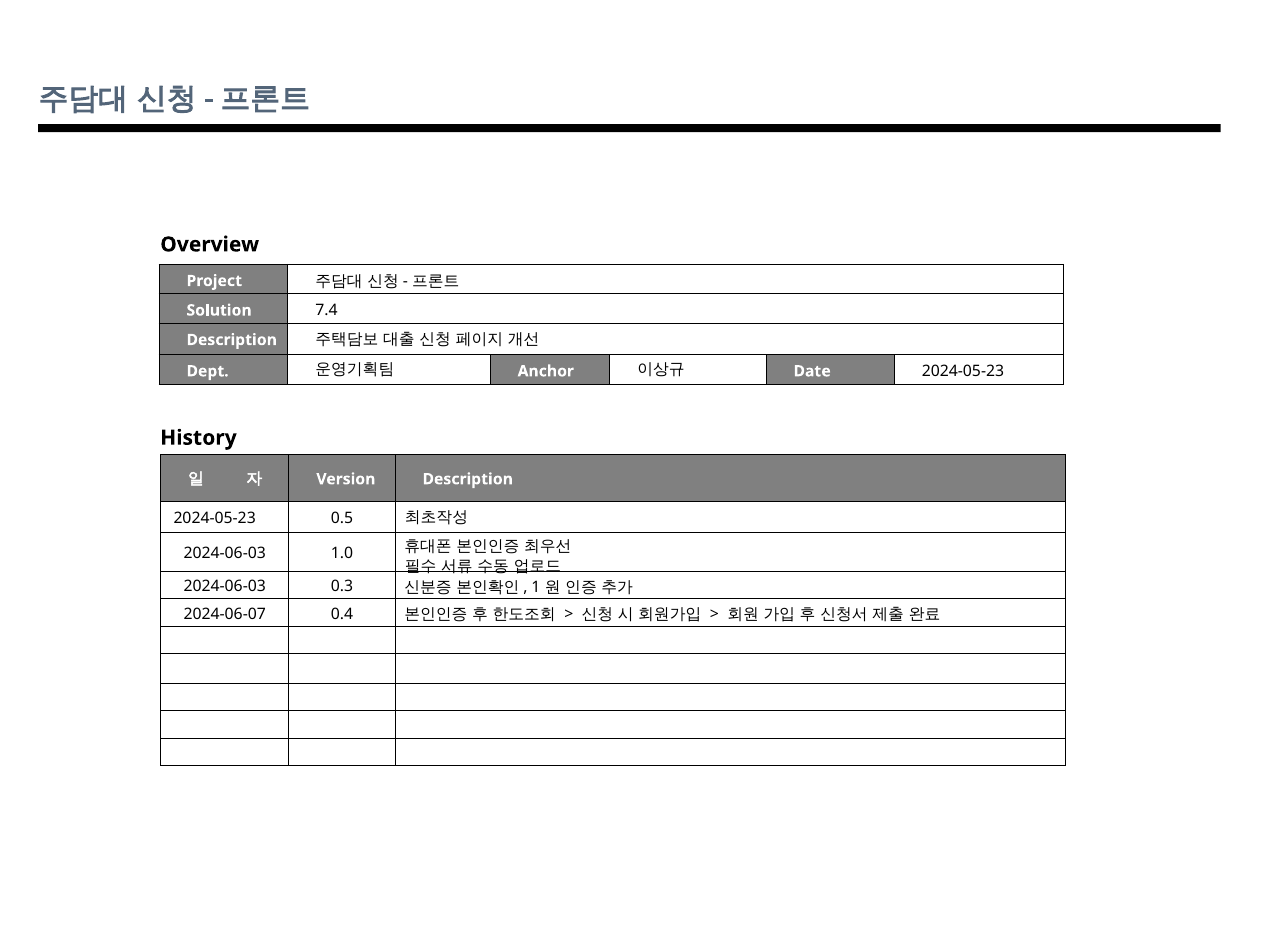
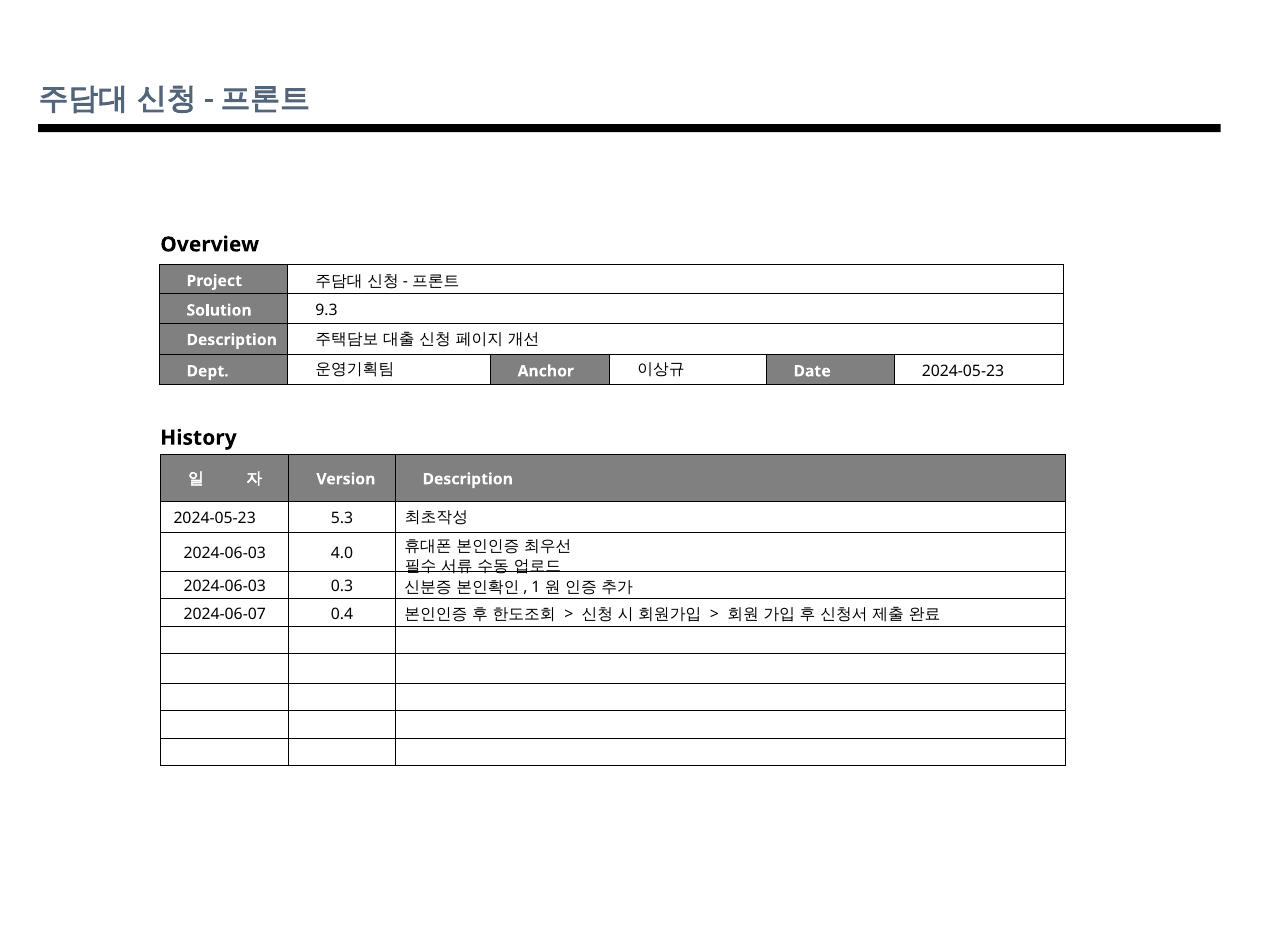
7.4: 7.4 -> 9.3
0.5: 0.5 -> 5.3
1.0: 1.0 -> 4.0
